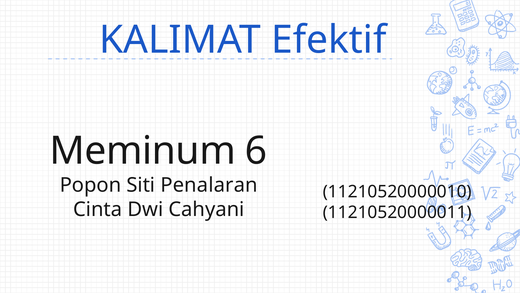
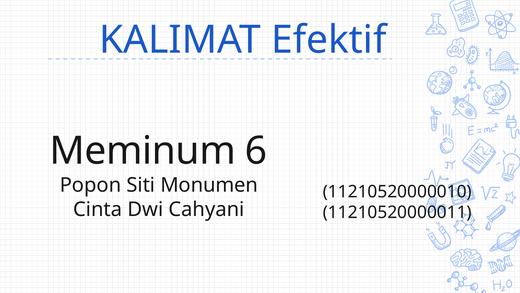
Penalaran: Penalaran -> Monumen
